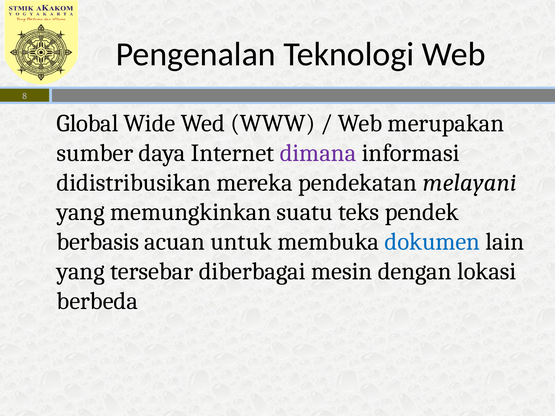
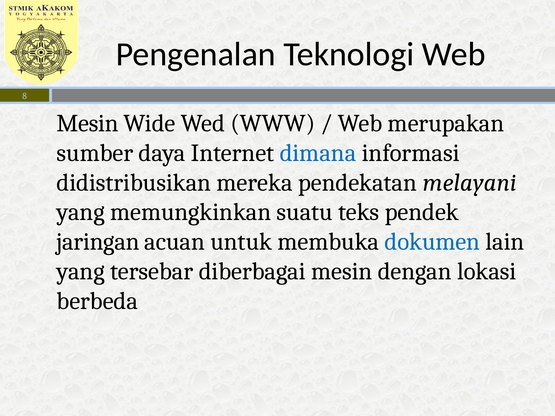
Global at (87, 123): Global -> Mesin
dimana colour: purple -> blue
berbasis: berbasis -> jaringan
